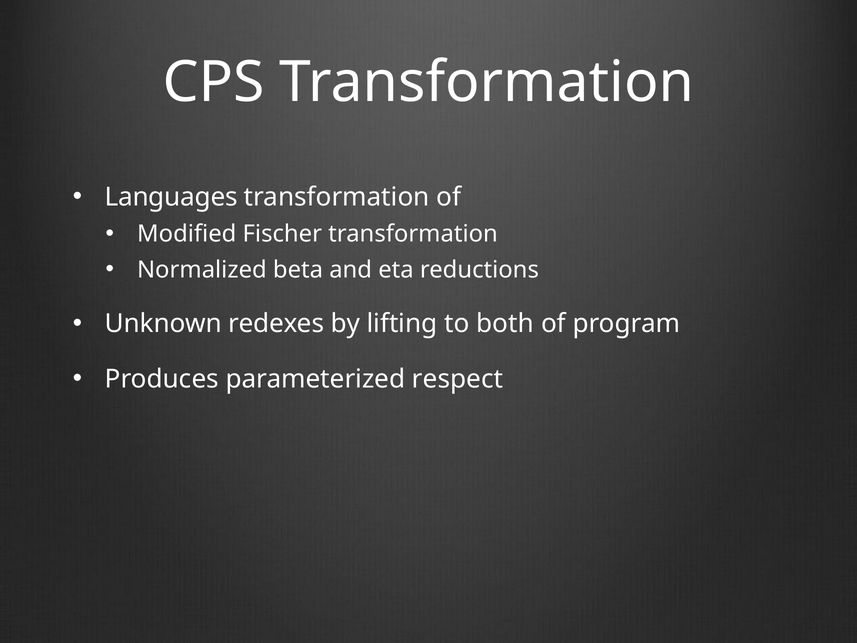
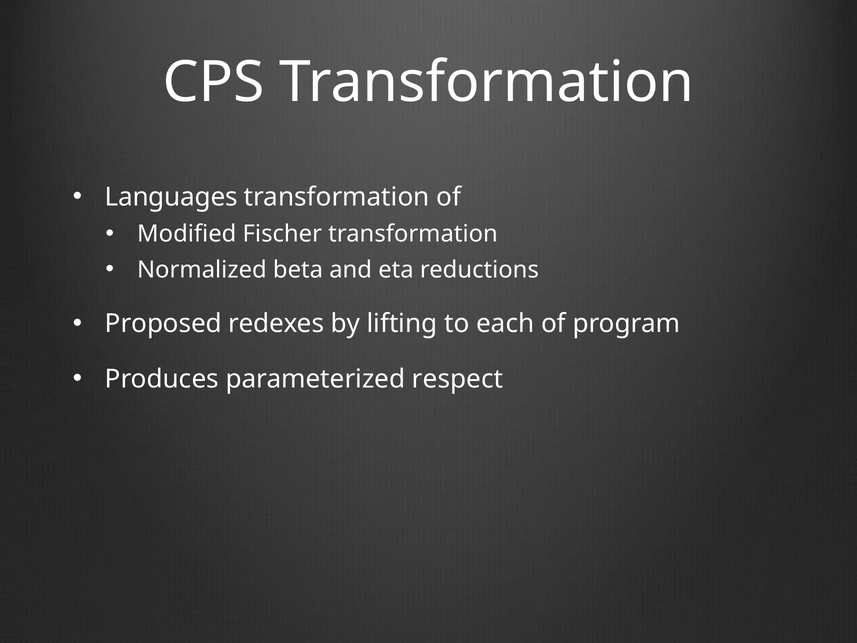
Unknown: Unknown -> Proposed
both: both -> each
